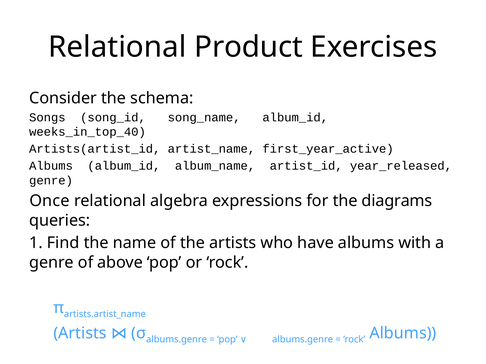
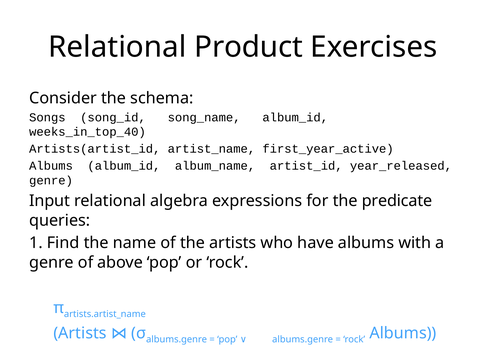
Once: Once -> Input
diagrams: diagrams -> predicate
